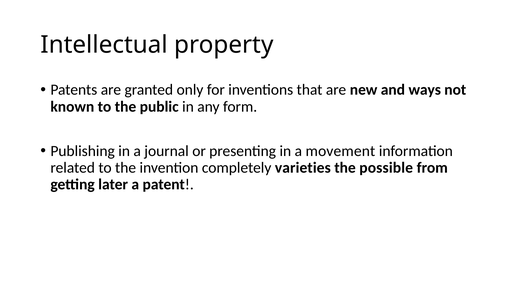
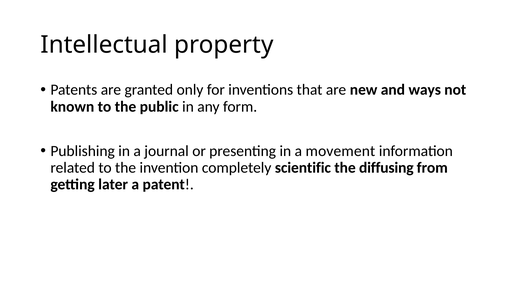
varieties: varieties -> scientific
possible: possible -> diffusing
